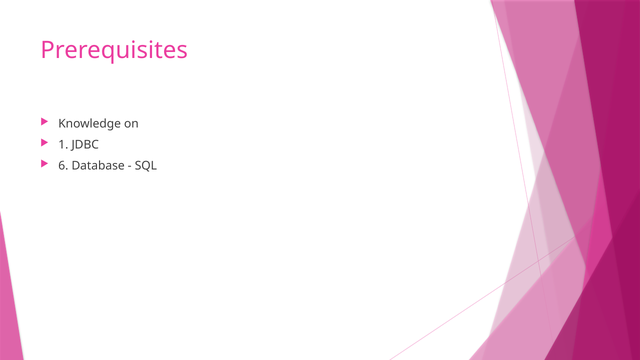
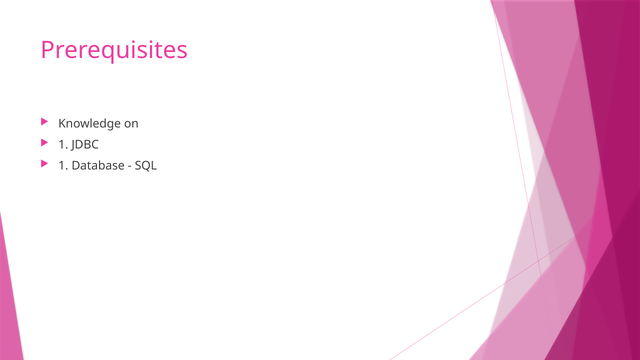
6 at (63, 166): 6 -> 1
